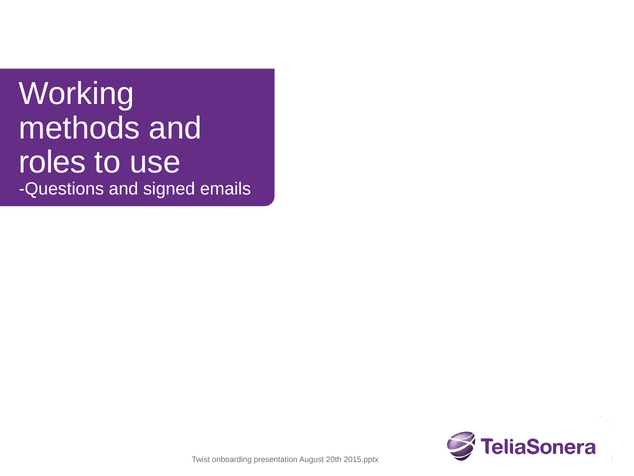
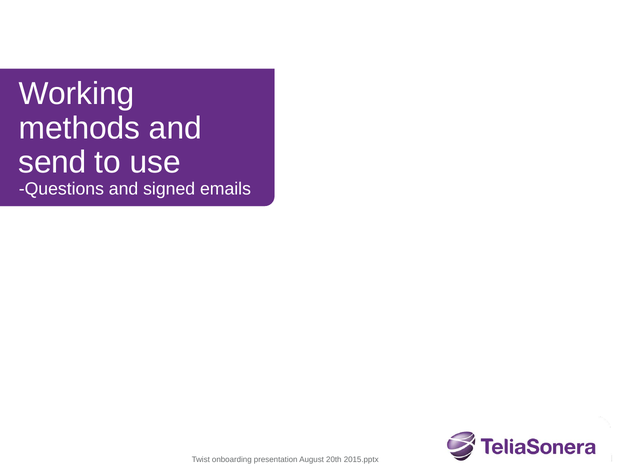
roles: roles -> send
